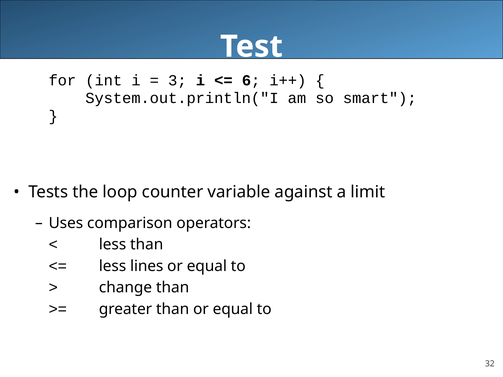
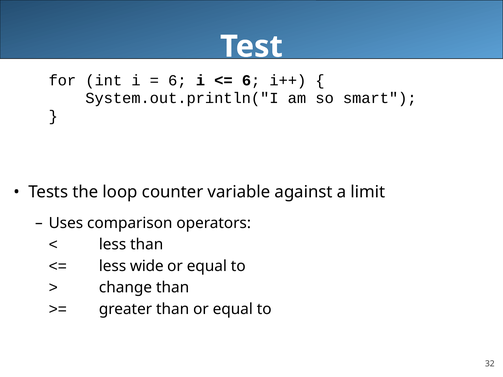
3 at (177, 80): 3 -> 6
lines: lines -> wide
